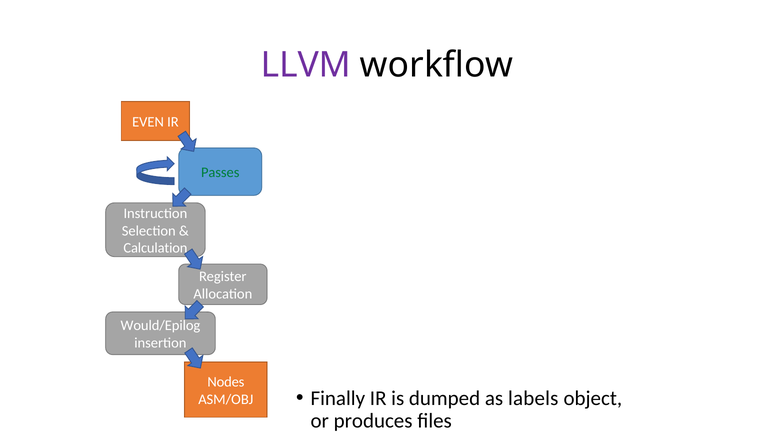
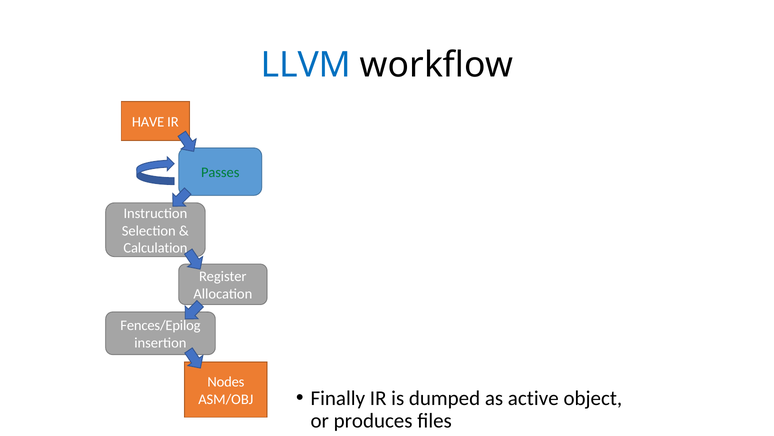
LLVM colour: purple -> blue
EVEN: EVEN -> HAVE
Would/Epilog: Would/Epilog -> Fences/Epilog
labels: labels -> active
